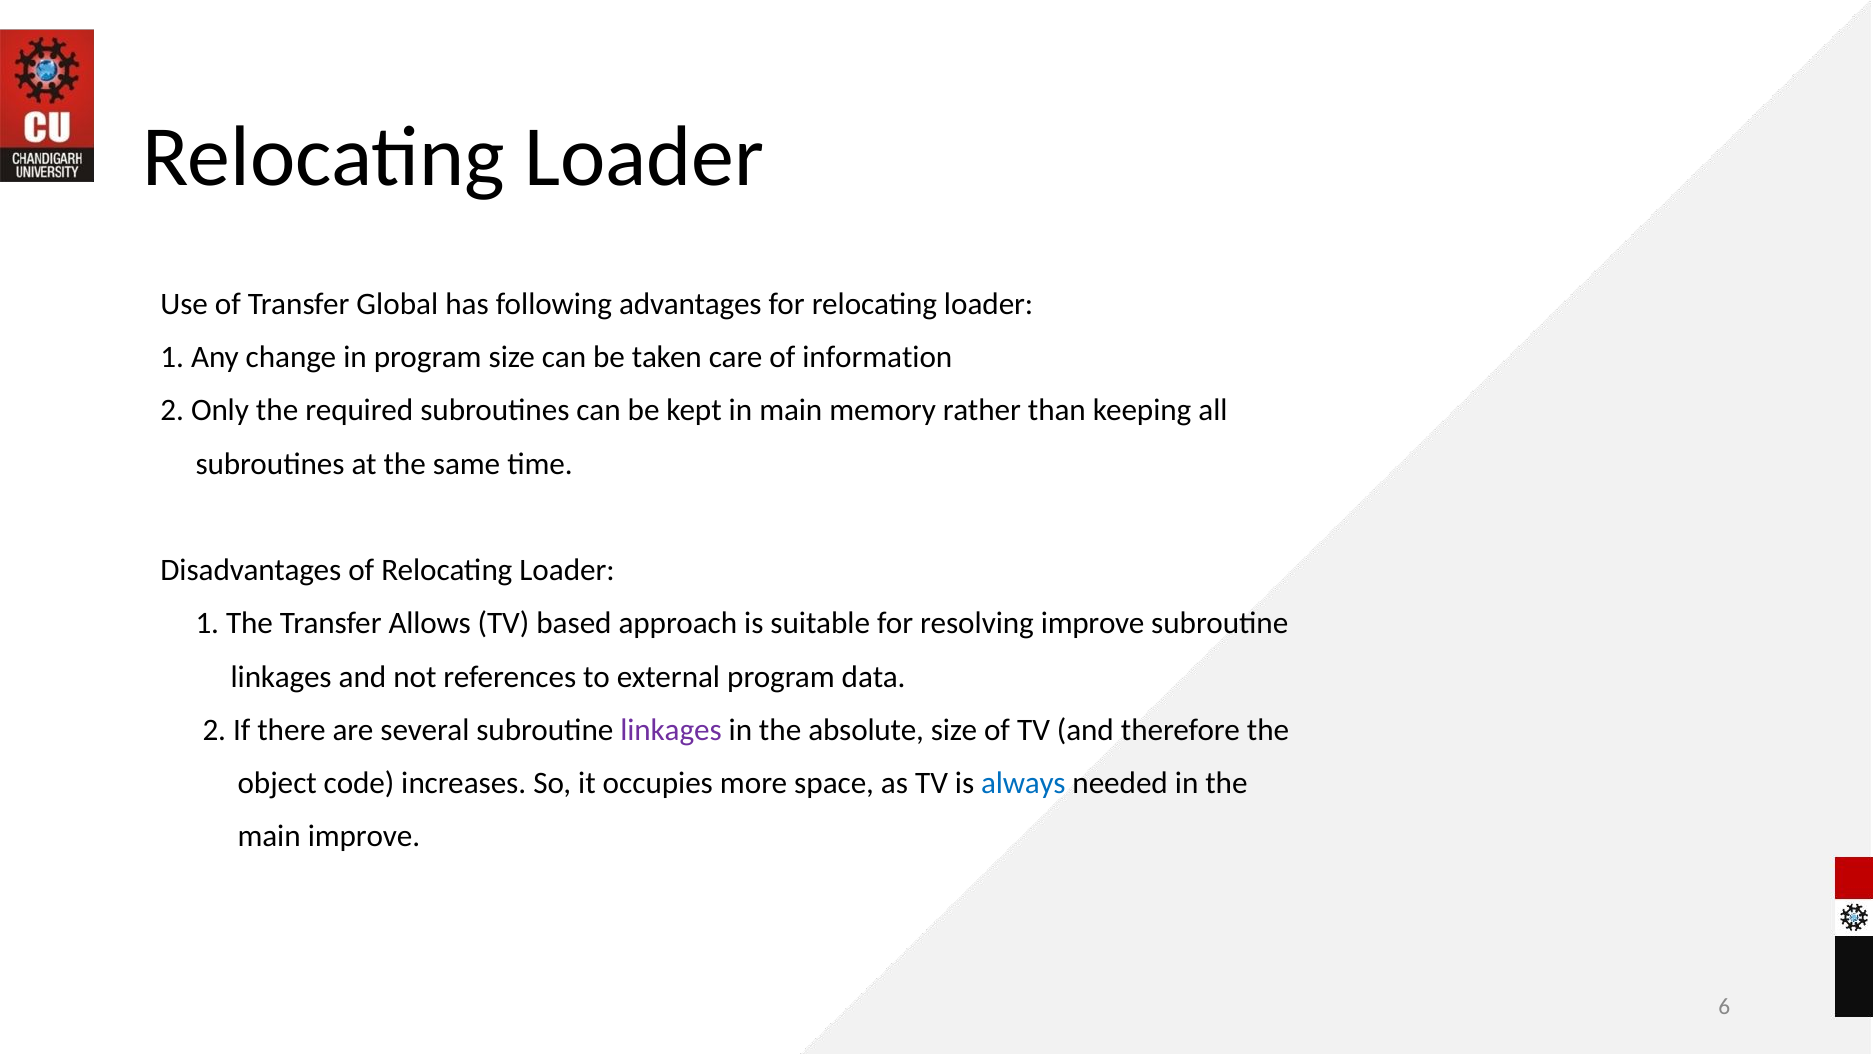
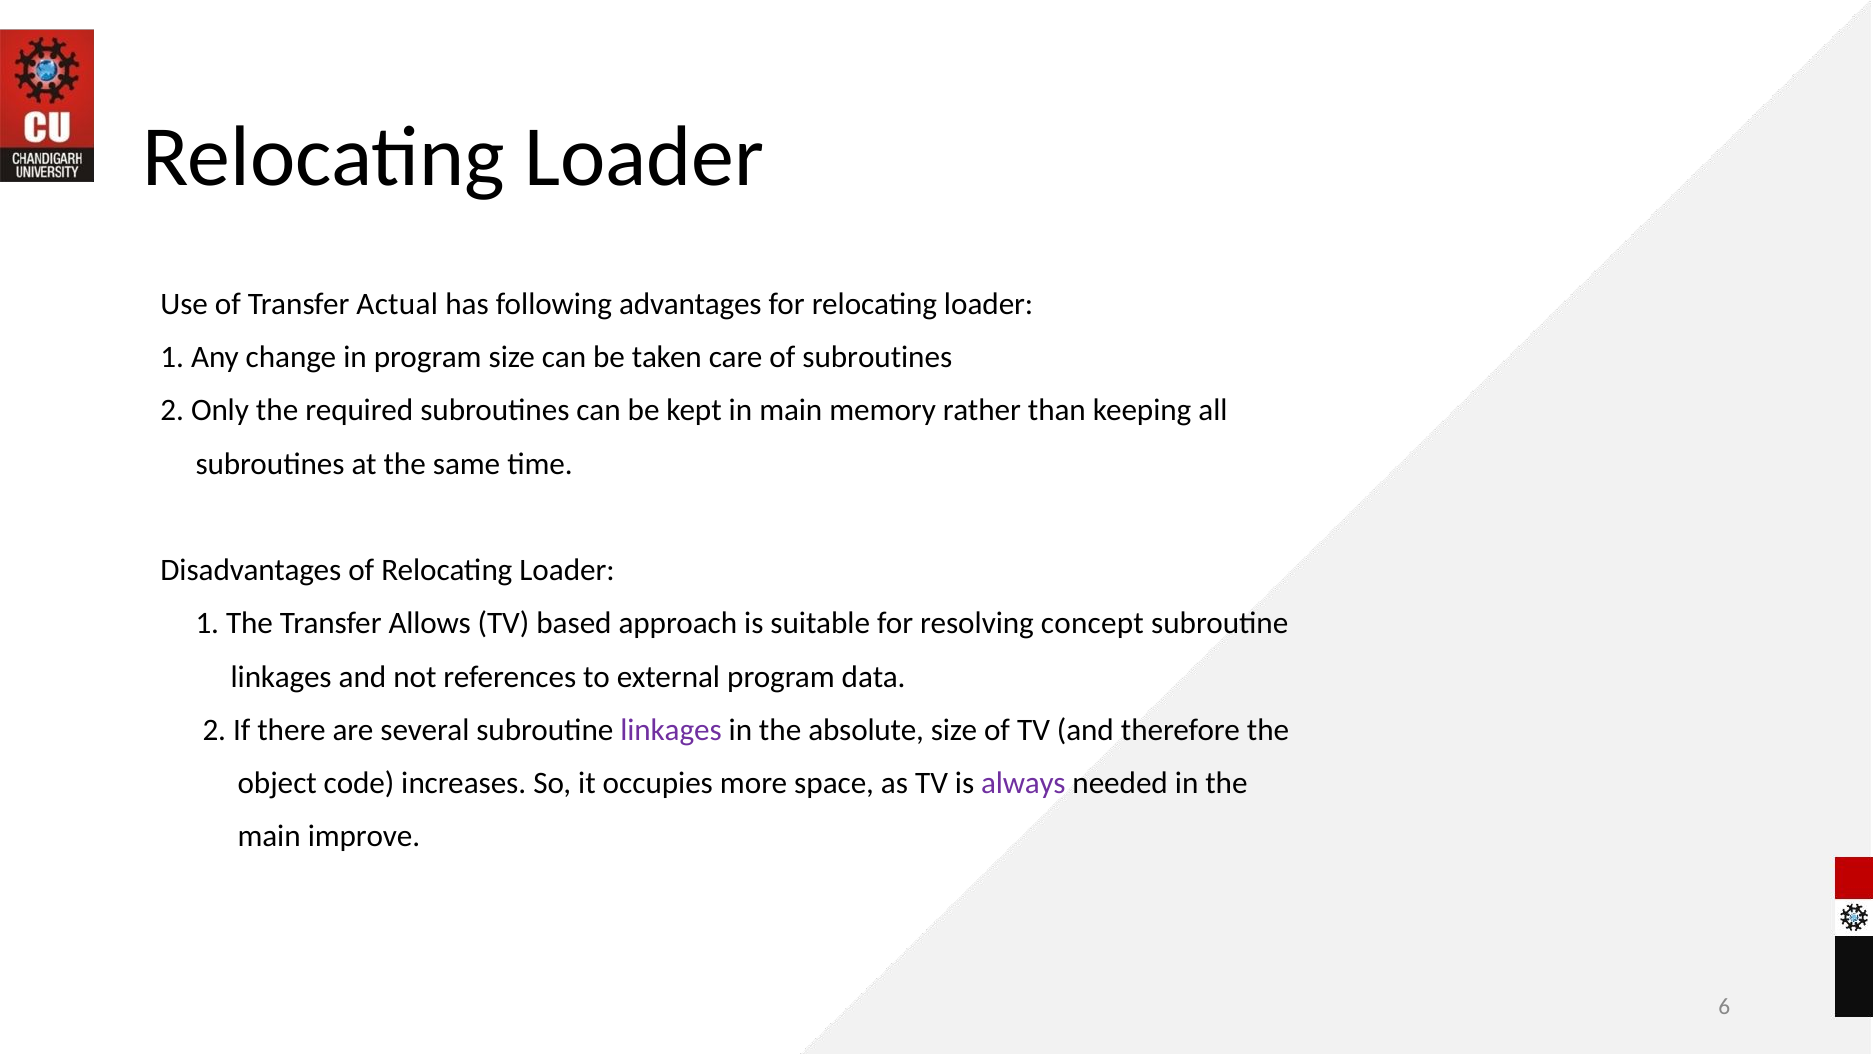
Global: Global -> Actual
of information: information -> subroutines
resolving improve: improve -> concept
always colour: blue -> purple
